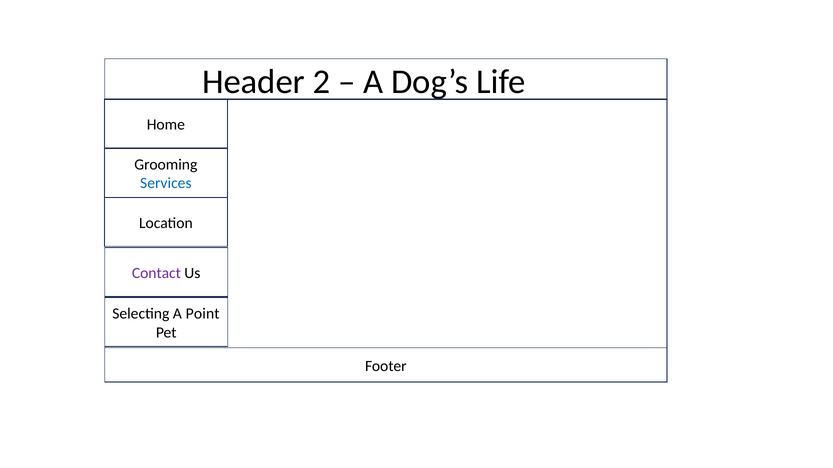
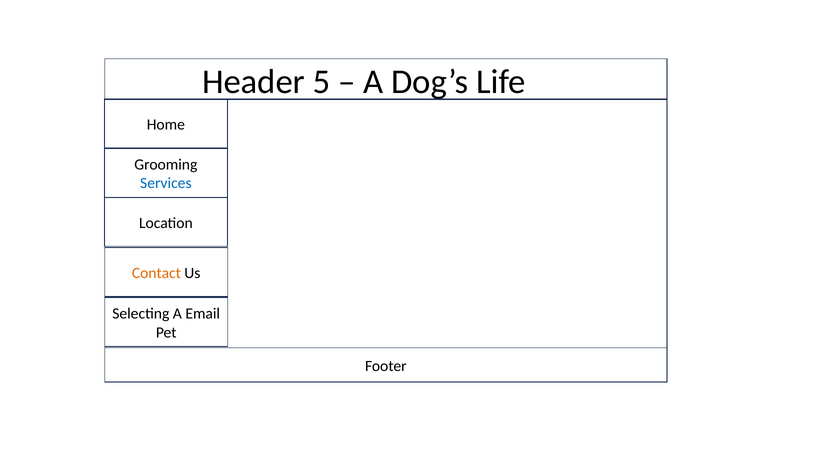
2: 2 -> 5
Contact colour: purple -> orange
Point: Point -> Email
